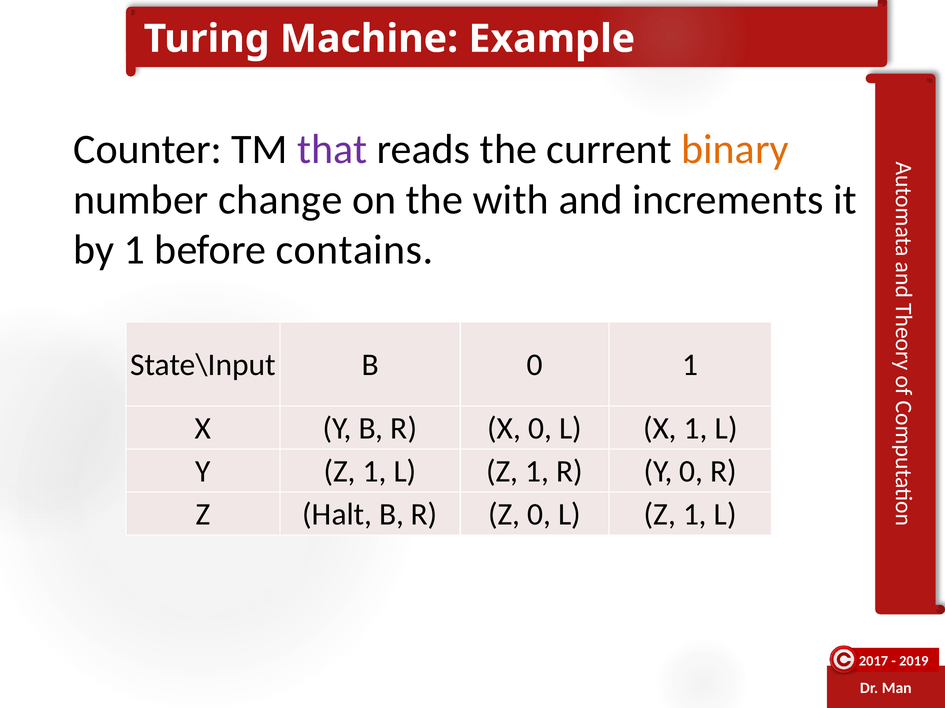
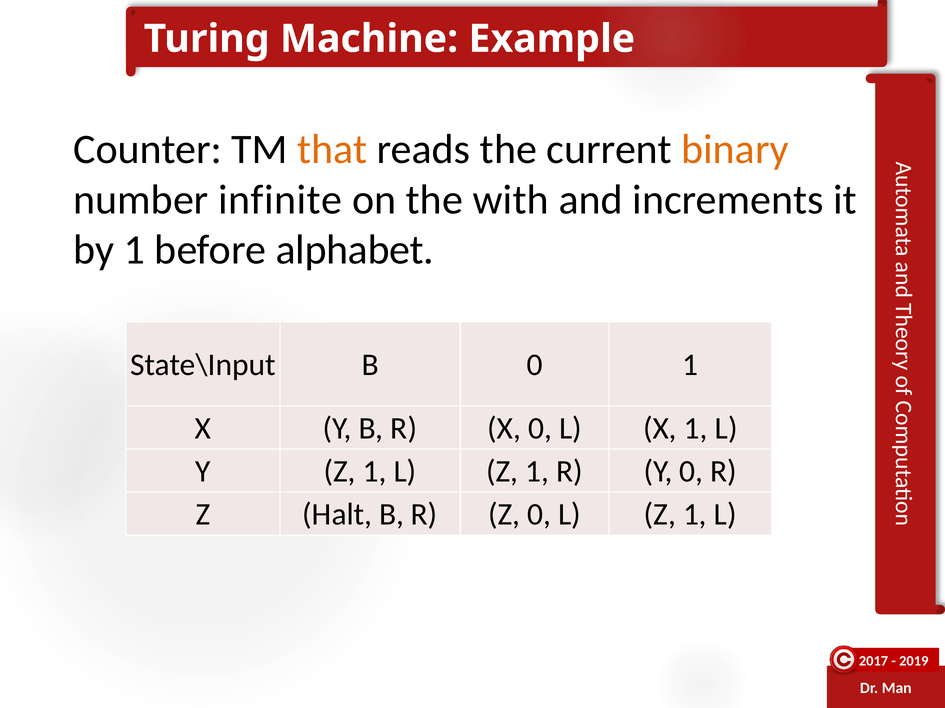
that colour: purple -> orange
change: change -> infinite
contains: contains -> alphabet
